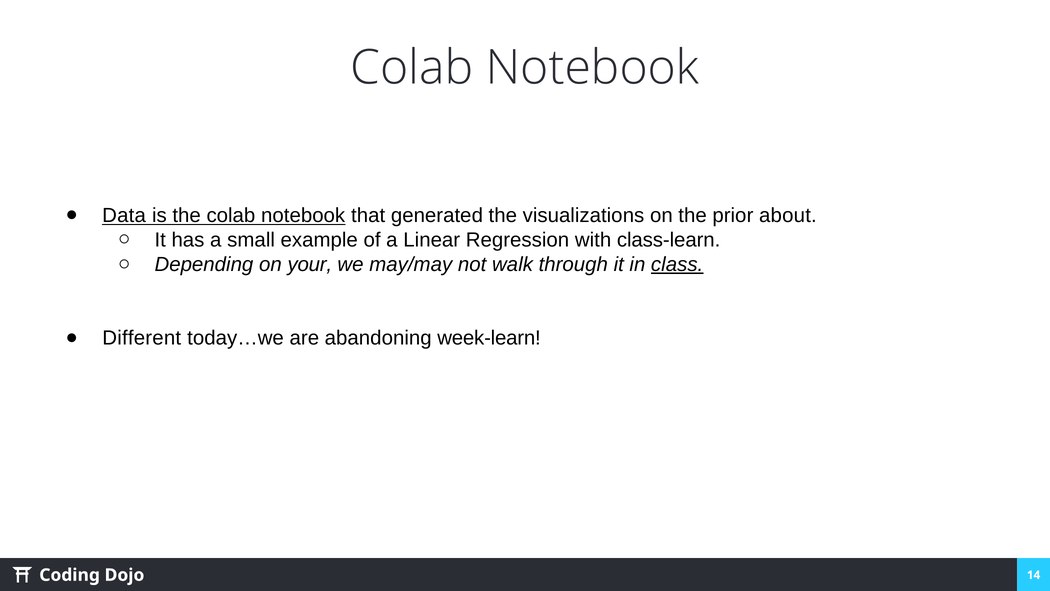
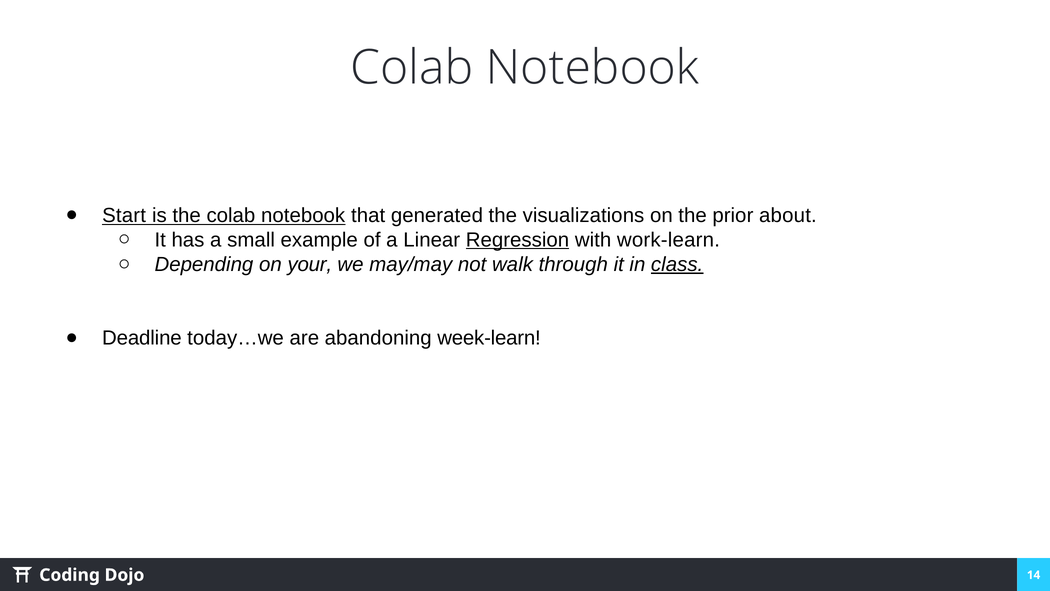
Data: Data -> Start
Regression underline: none -> present
class-learn: class-learn -> work-learn
Different: Different -> Deadline
